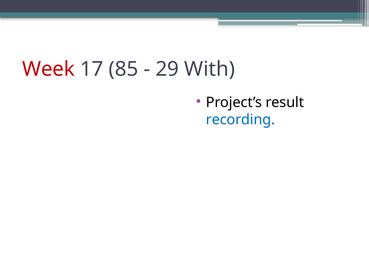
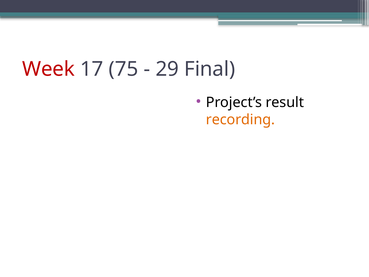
85: 85 -> 75
With: With -> Final
recording colour: blue -> orange
